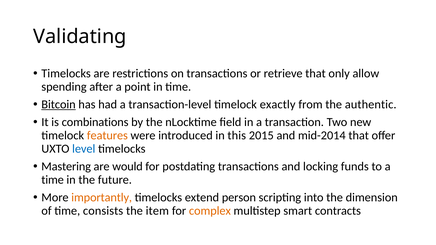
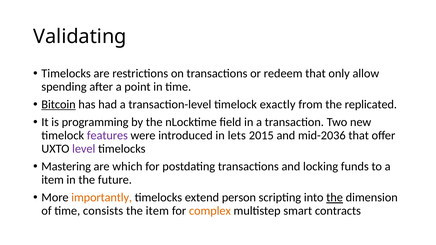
retrieve: retrieve -> redeem
authentic: authentic -> replicated
combinations: combinations -> programming
features colour: orange -> purple
this: this -> lets
mid-2014: mid-2014 -> mid-2036
level colour: blue -> purple
would: would -> which
time at (53, 180): time -> item
the at (335, 198) underline: none -> present
